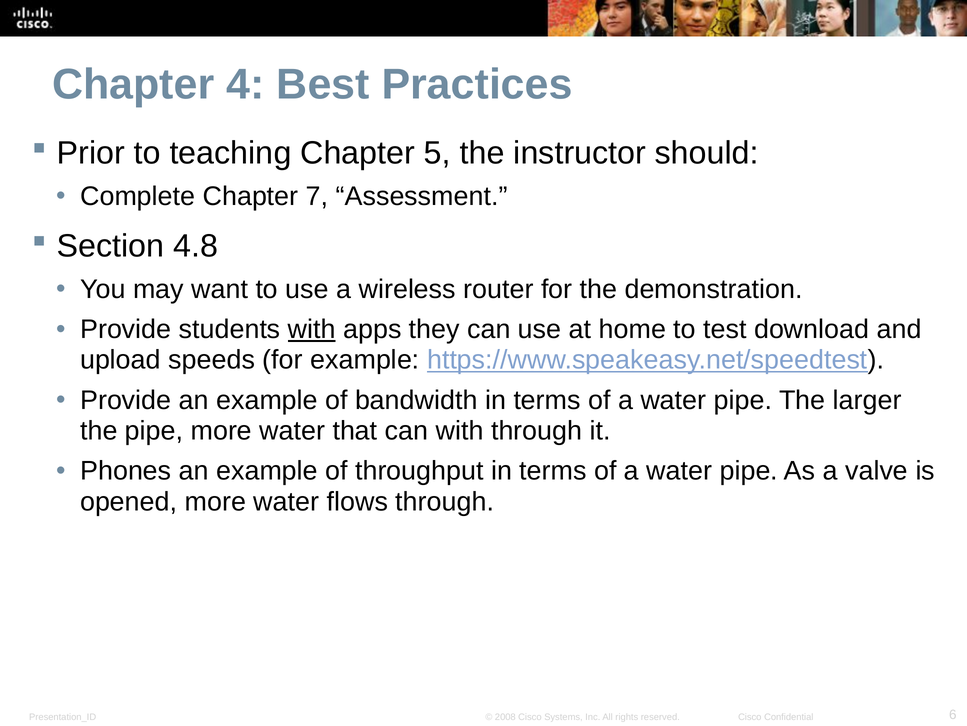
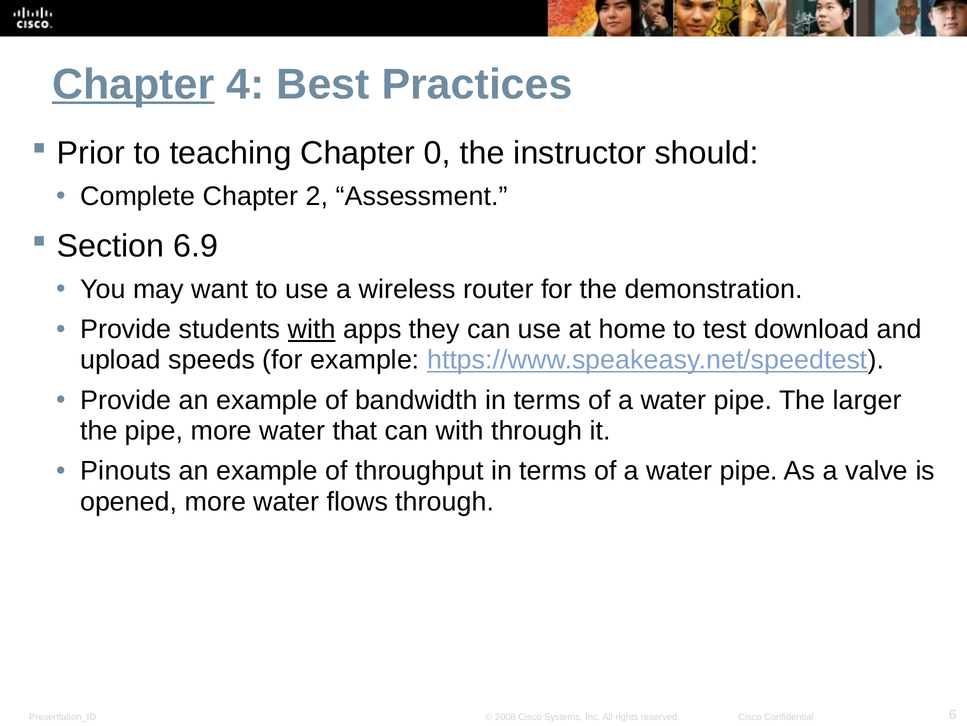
Chapter at (133, 84) underline: none -> present
5: 5 -> 0
7: 7 -> 2
4.8: 4.8 -> 6.9
Phones: Phones -> Pinouts
